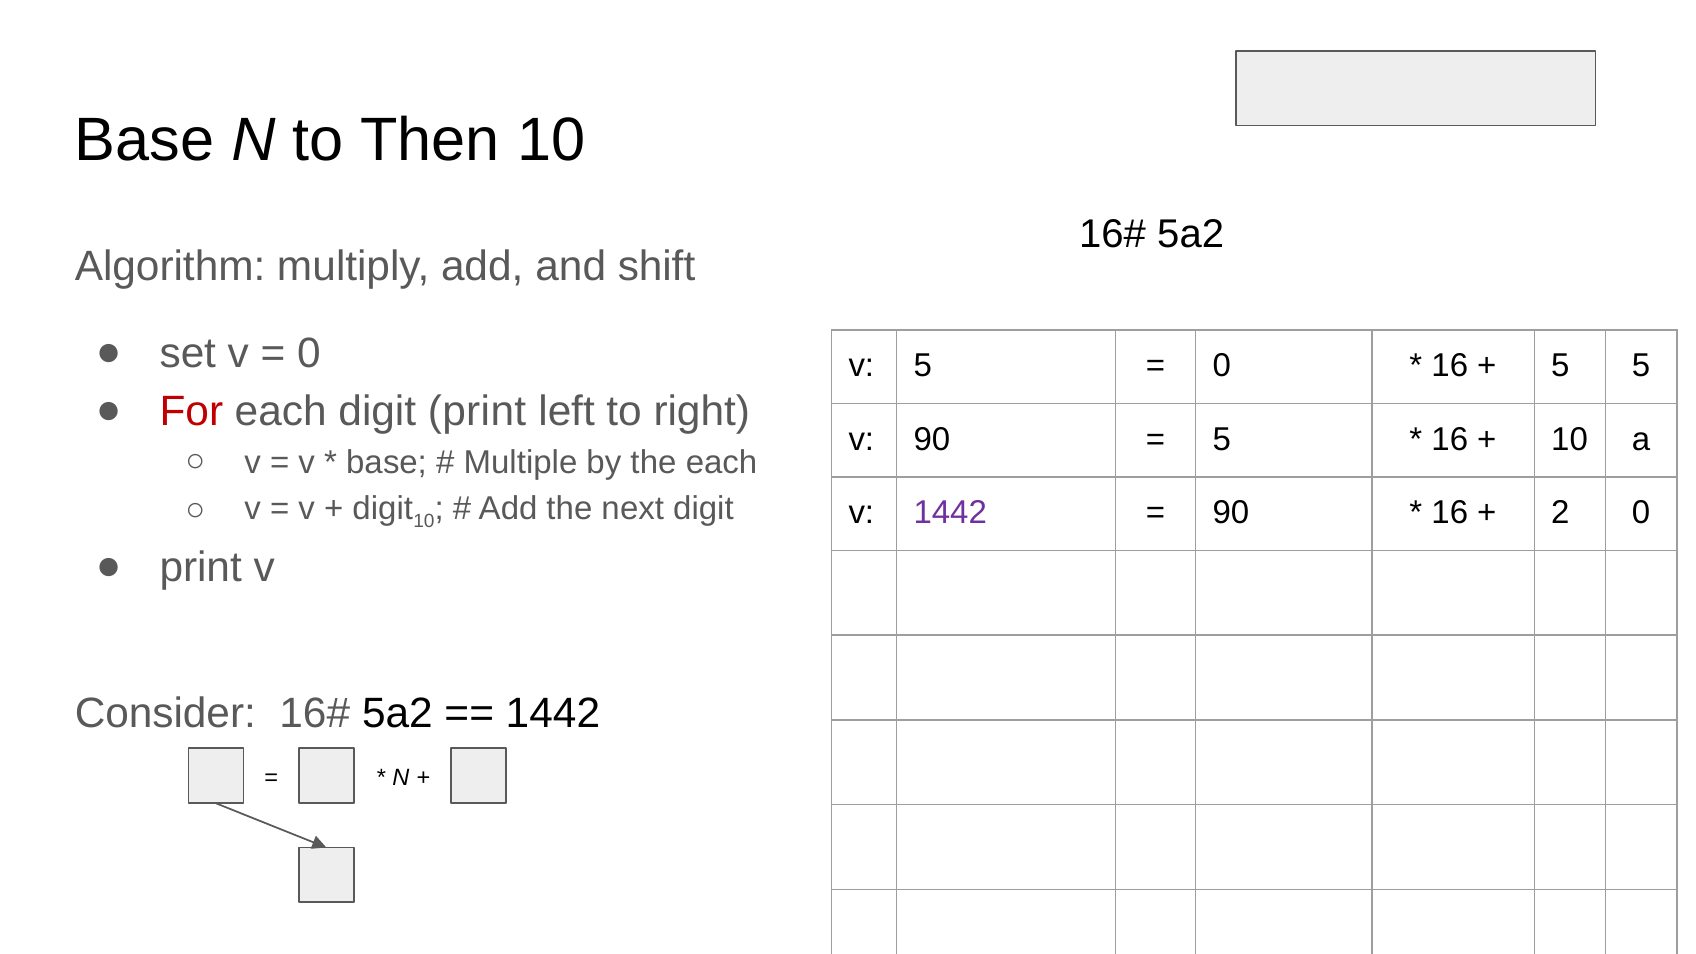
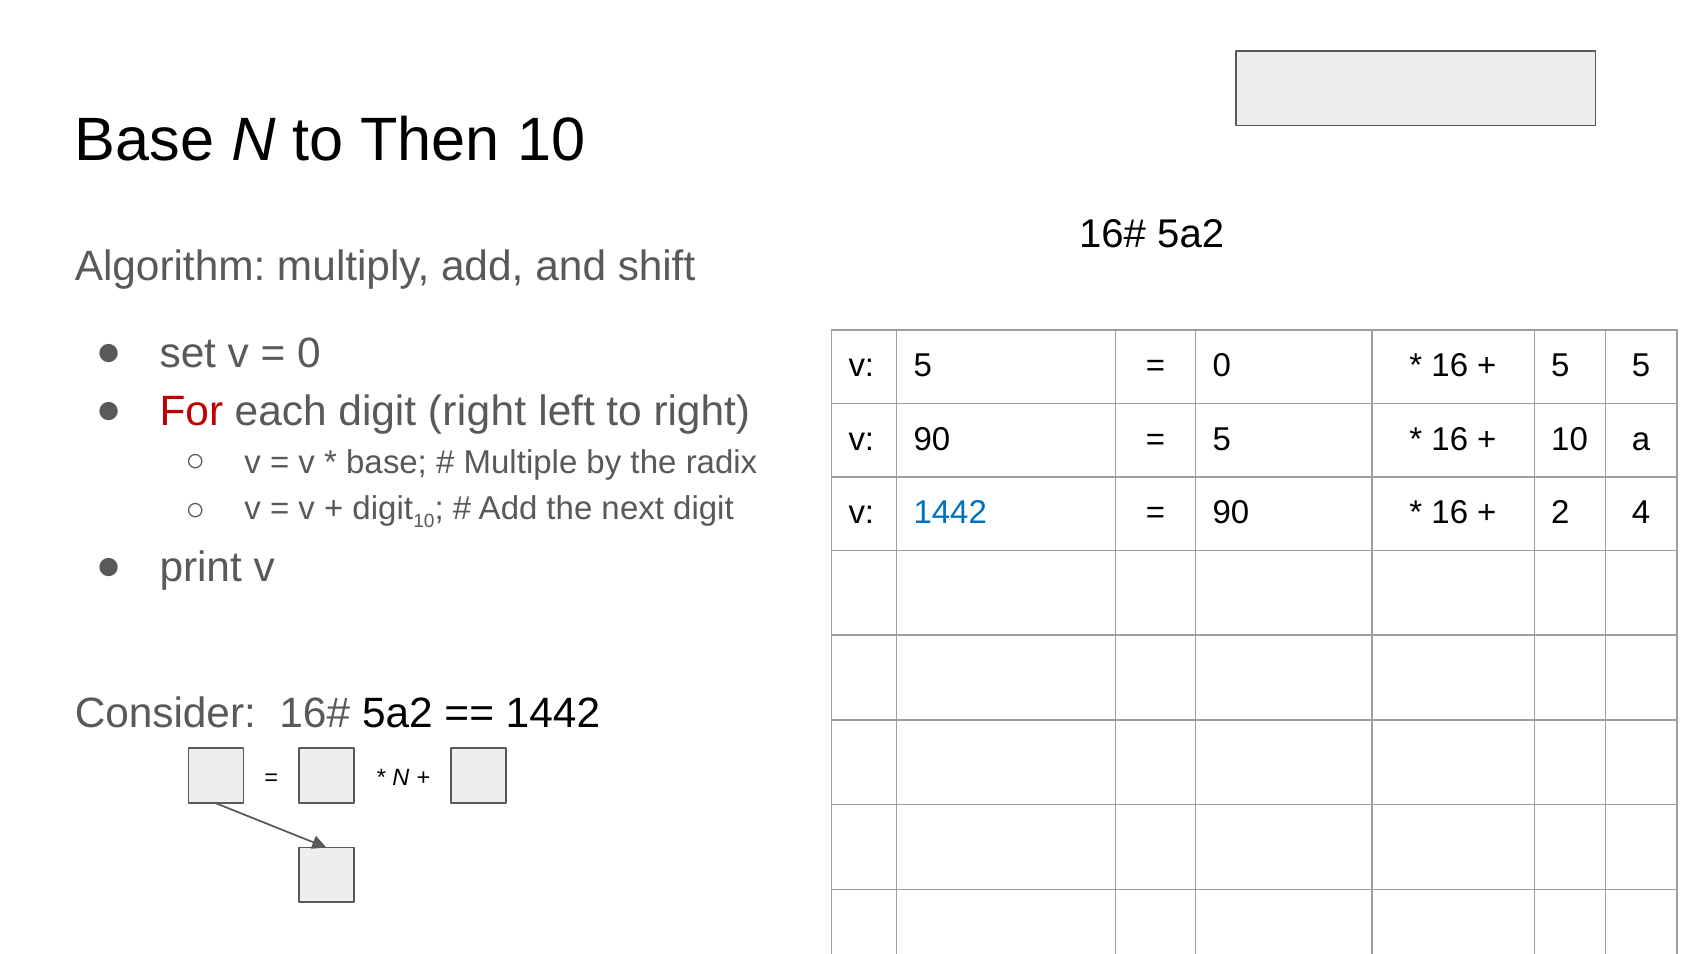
digit print: print -> right
the each: each -> radix
1442 at (950, 513) colour: purple -> blue
2 0: 0 -> 4
